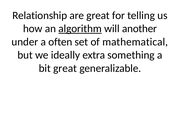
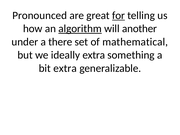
Relationship: Relationship -> Pronounced
for underline: none -> present
often: often -> there
bit great: great -> extra
